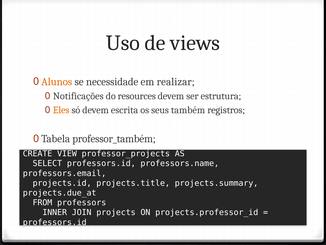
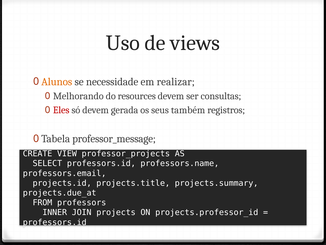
Notificações: Notificações -> Melhorando
estrutura: estrutura -> consultas
Eles colour: orange -> red
escrita: escrita -> gerada
professor_também: professor_também -> professor_message
